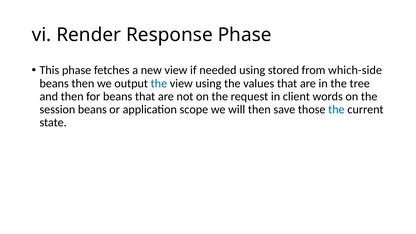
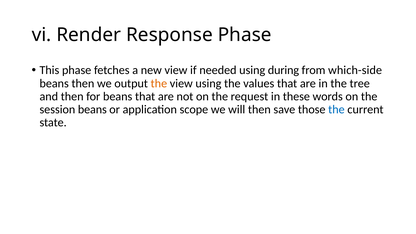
stored: stored -> during
the at (159, 83) colour: blue -> orange
client: client -> these
